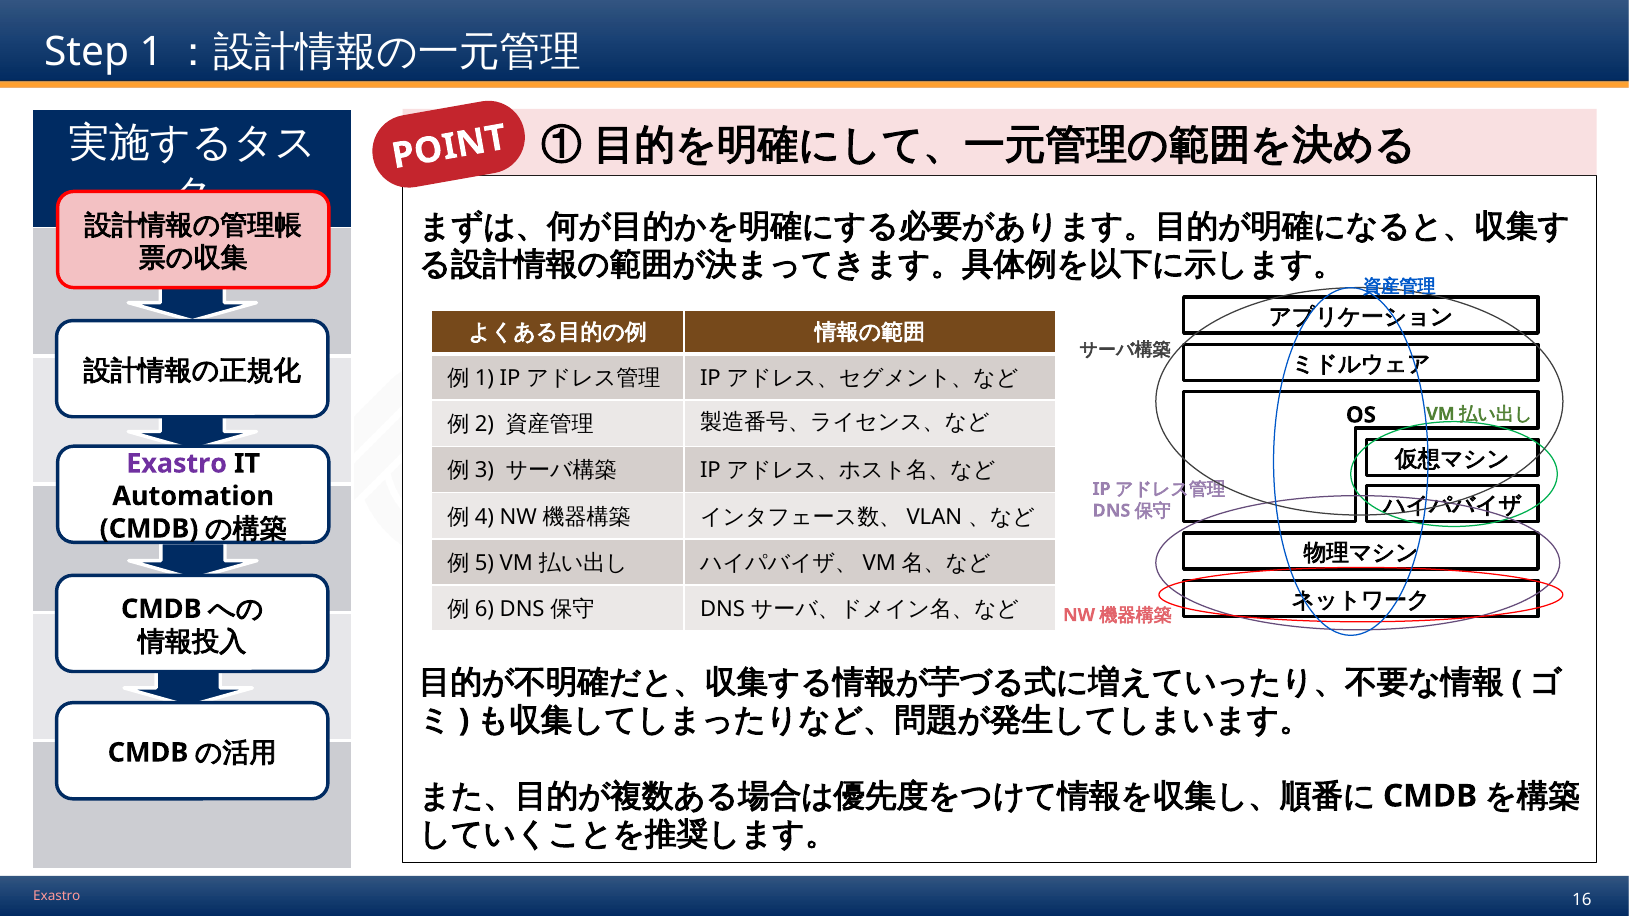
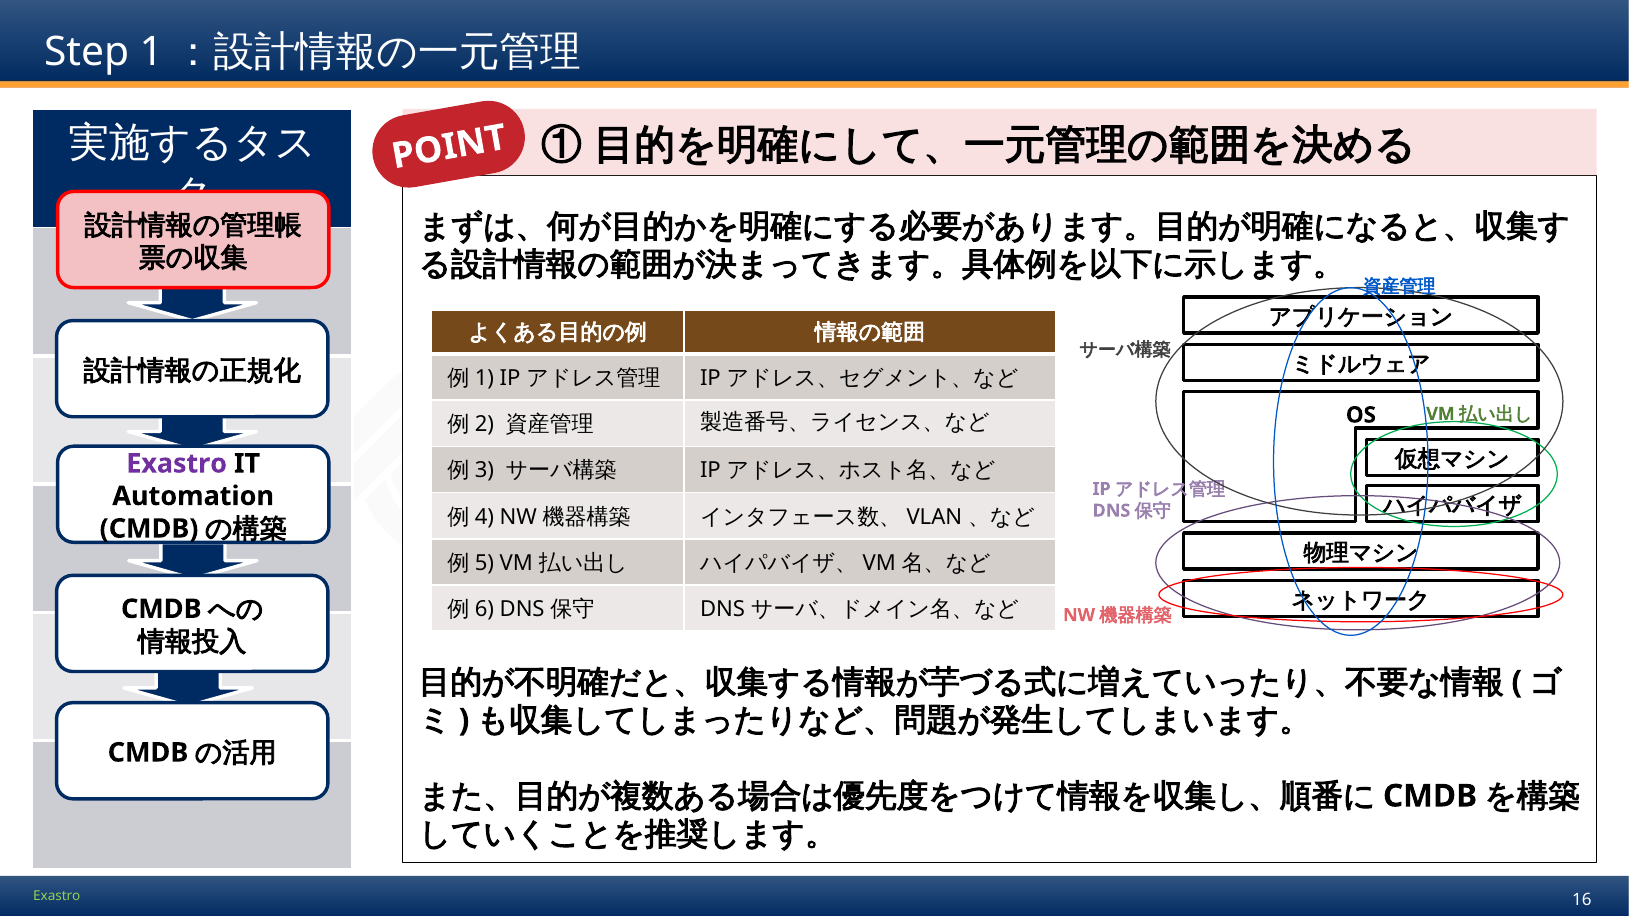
Exastro at (57, 897) colour: pink -> light green
